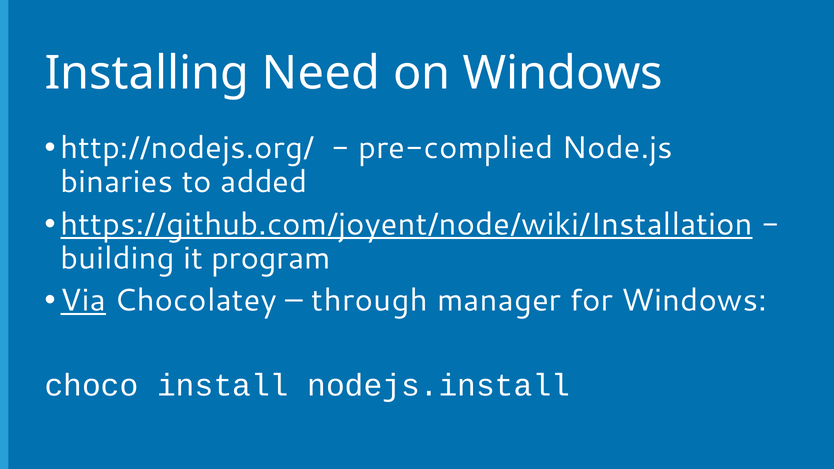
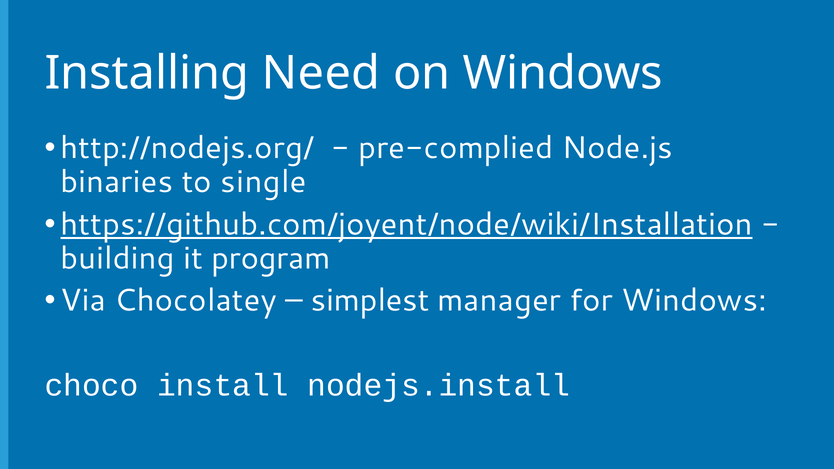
added: added -> single
Via underline: present -> none
through: through -> simplest
